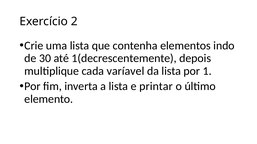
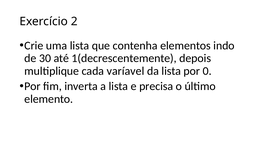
1: 1 -> 0
printar: printar -> precisa
